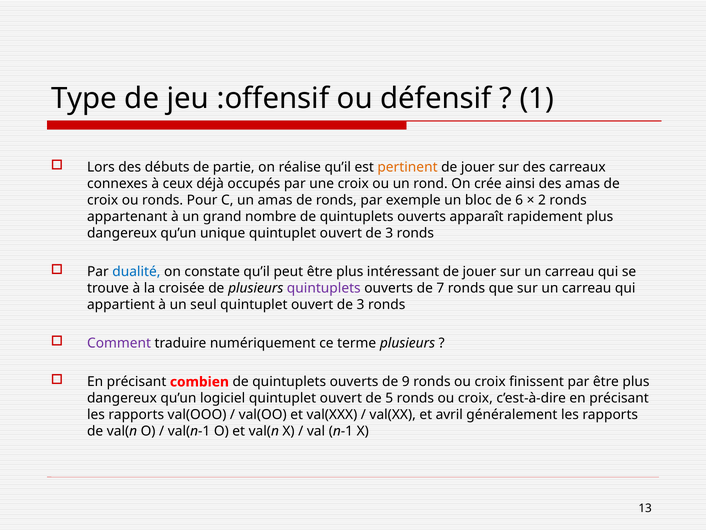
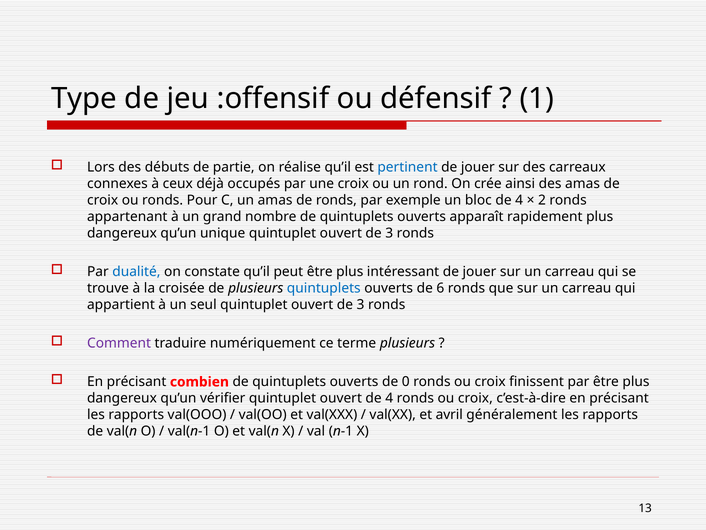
pertinent colour: orange -> blue
bloc de 6: 6 -> 4
quintuplets at (324, 288) colour: purple -> blue
7: 7 -> 6
9: 9 -> 0
logiciel: logiciel -> vérifier
ouvert de 5: 5 -> 4
